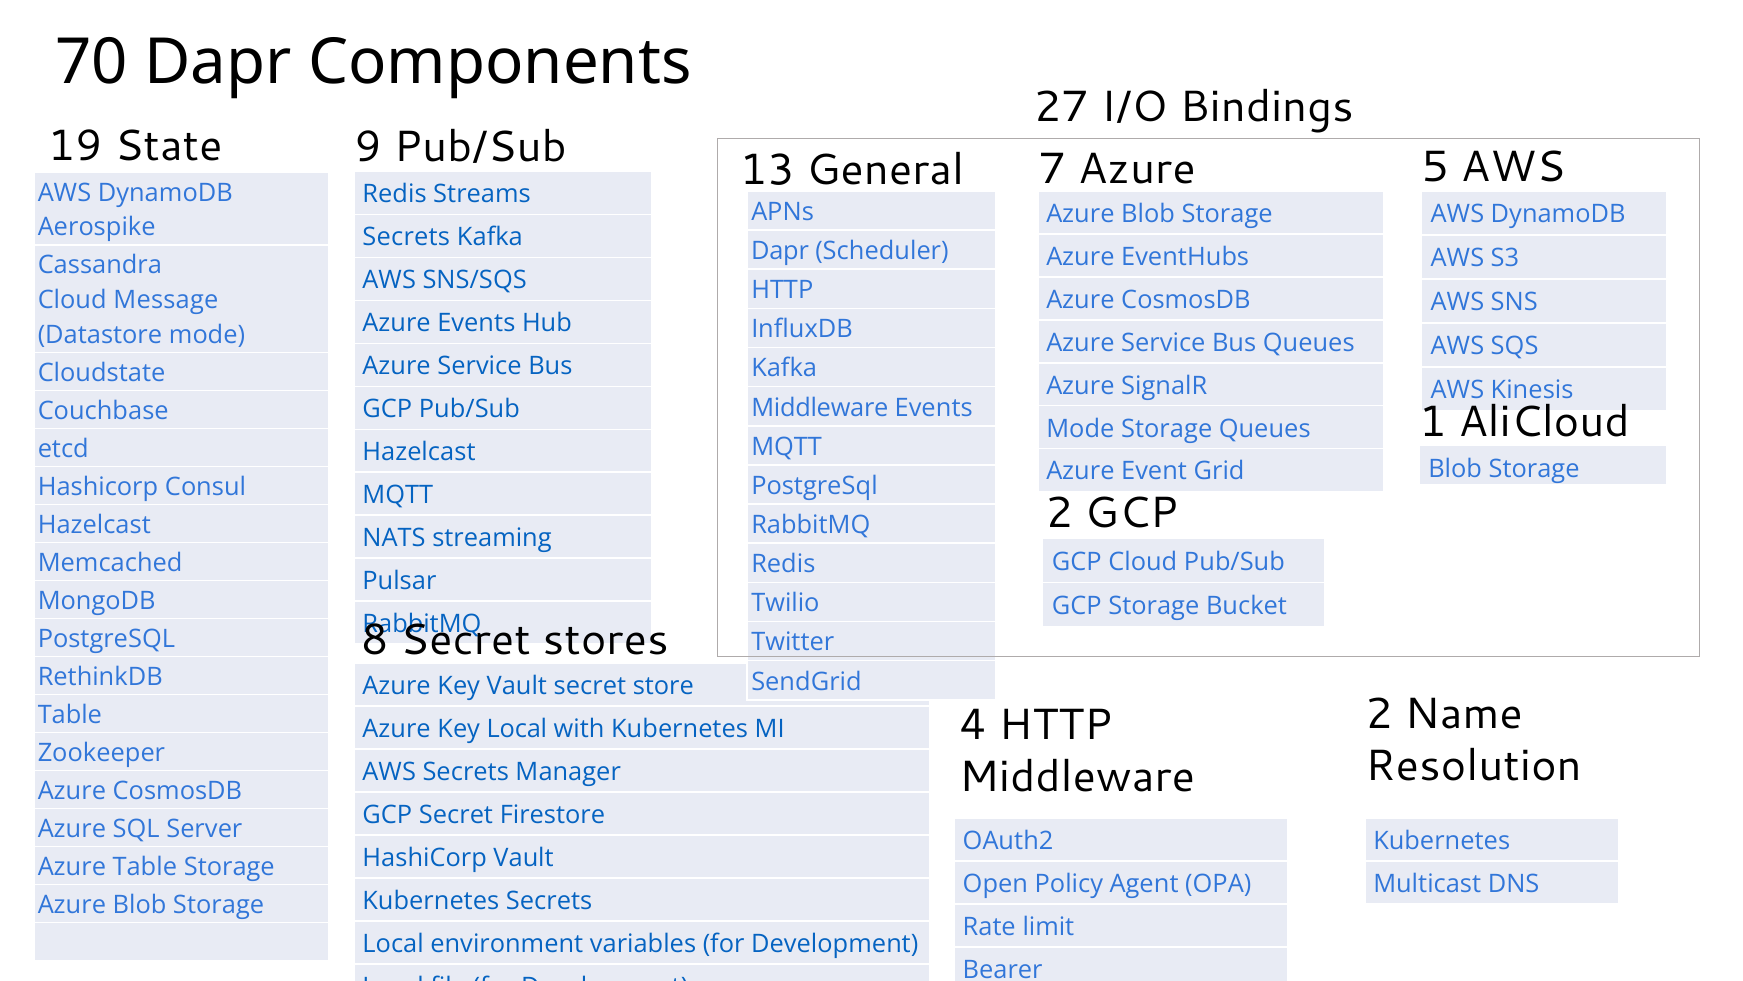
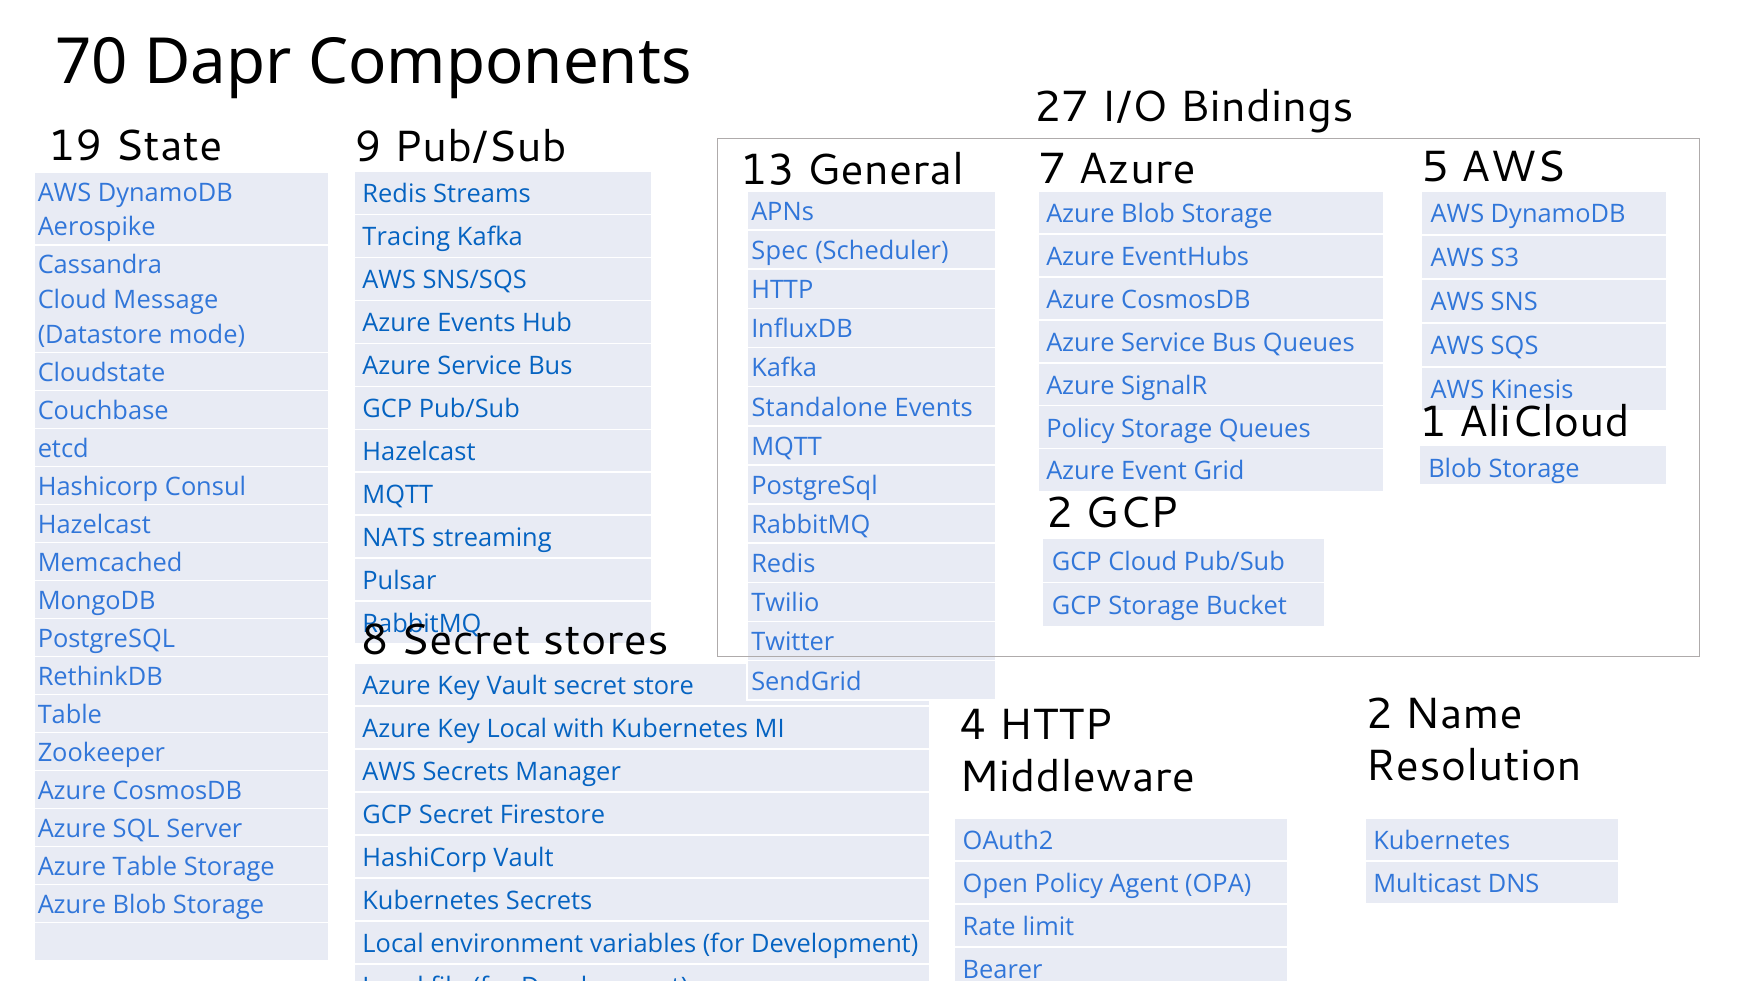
Secrets at (406, 237): Secrets -> Tracing
Dapr at (780, 251): Dapr -> Spec
Middleware at (820, 407): Middleware -> Standalone
Mode at (1080, 428): Mode -> Policy
